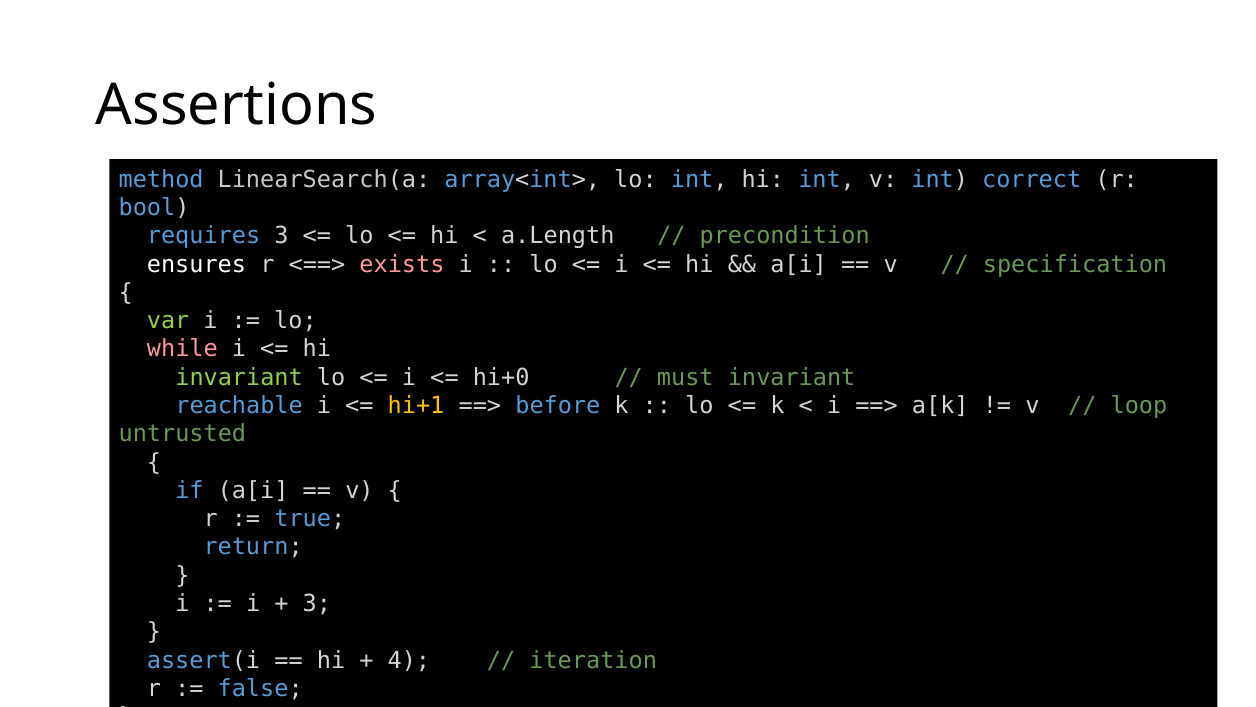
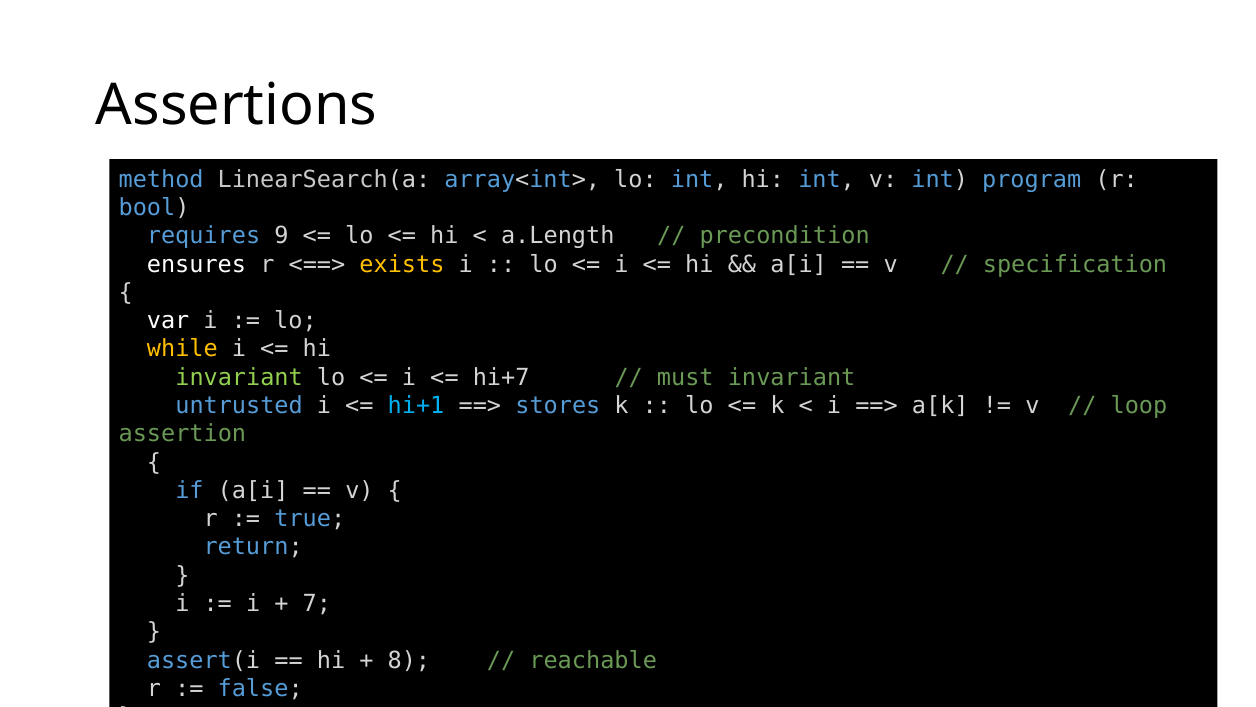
correct: correct -> program
requires 3: 3 -> 9
exists colour: pink -> yellow
var colour: light green -> white
while colour: pink -> yellow
hi+0: hi+0 -> hi+7
reachable: reachable -> untrusted
hi+1 colour: yellow -> light blue
before: before -> stores
untrusted: untrusted -> assertion
3 at (317, 603): 3 -> 7
4: 4 -> 8
iteration: iteration -> reachable
